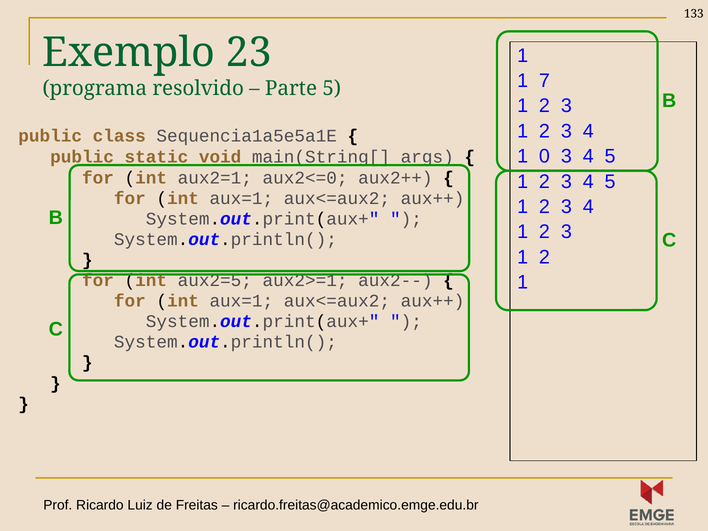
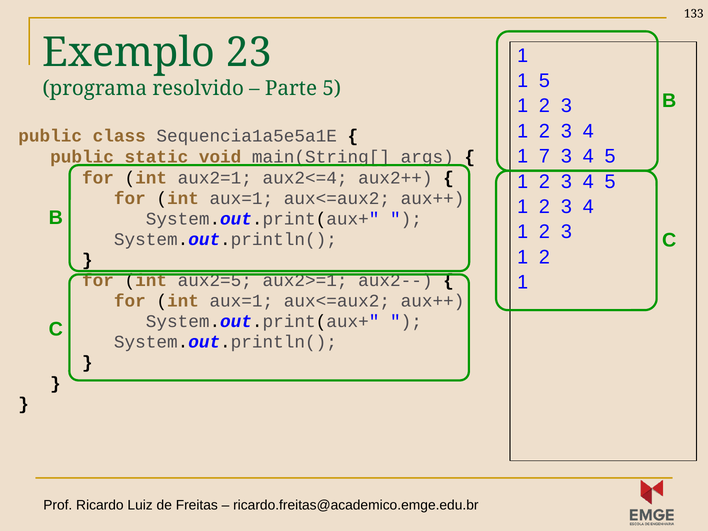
1 7: 7 -> 5
0: 0 -> 7
aux2<=0: aux2<=0 -> aux2<=4
